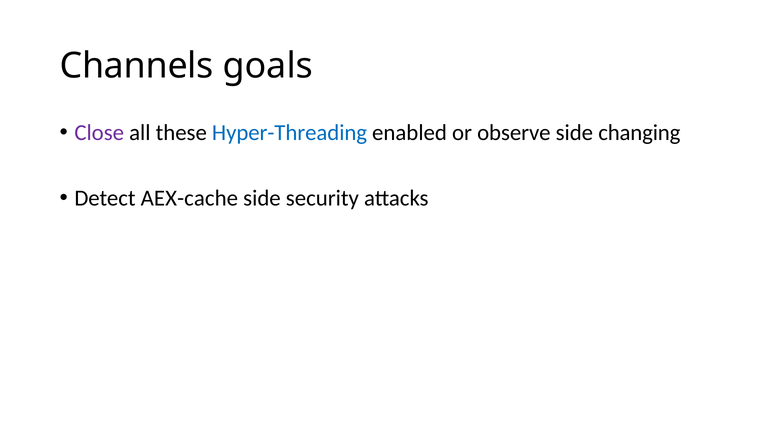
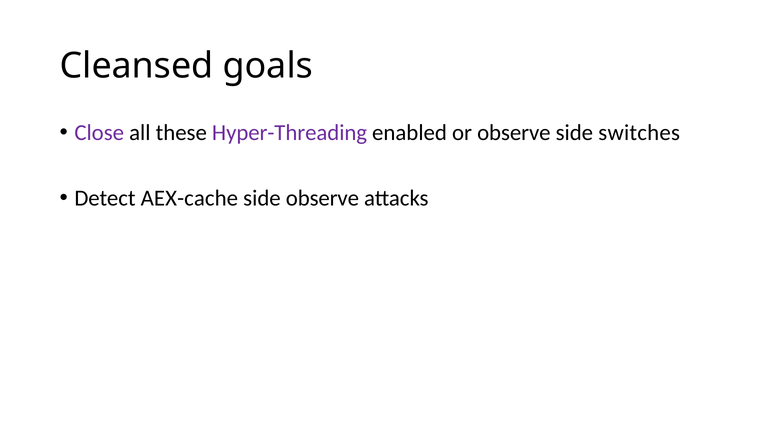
Channels: Channels -> Cleansed
Hyper-Threading colour: blue -> purple
changing: changing -> switches
side security: security -> observe
